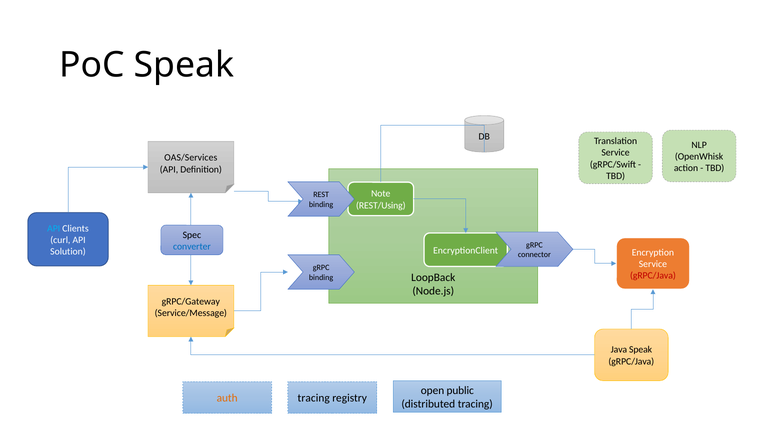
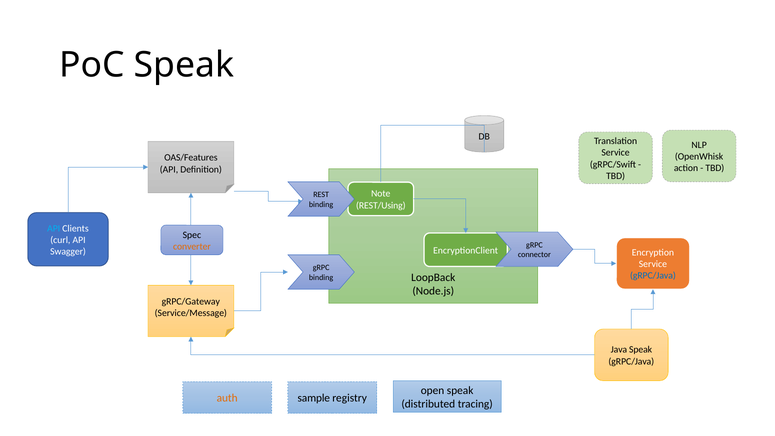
OAS/Services: OAS/Services -> OAS/Features
converter colour: blue -> orange
Solution: Solution -> Swagger
gRPC/Java at (653, 276) colour: red -> blue
open public: public -> speak
tracing at (314, 398): tracing -> sample
